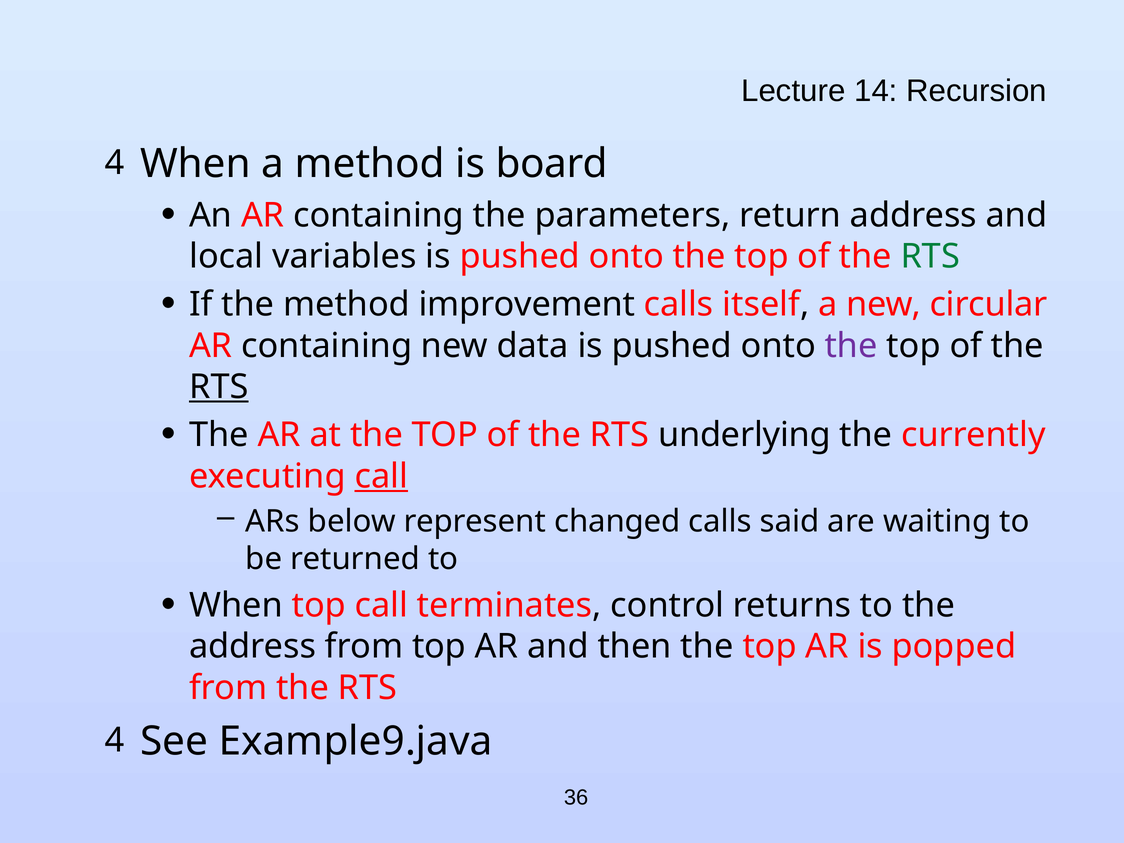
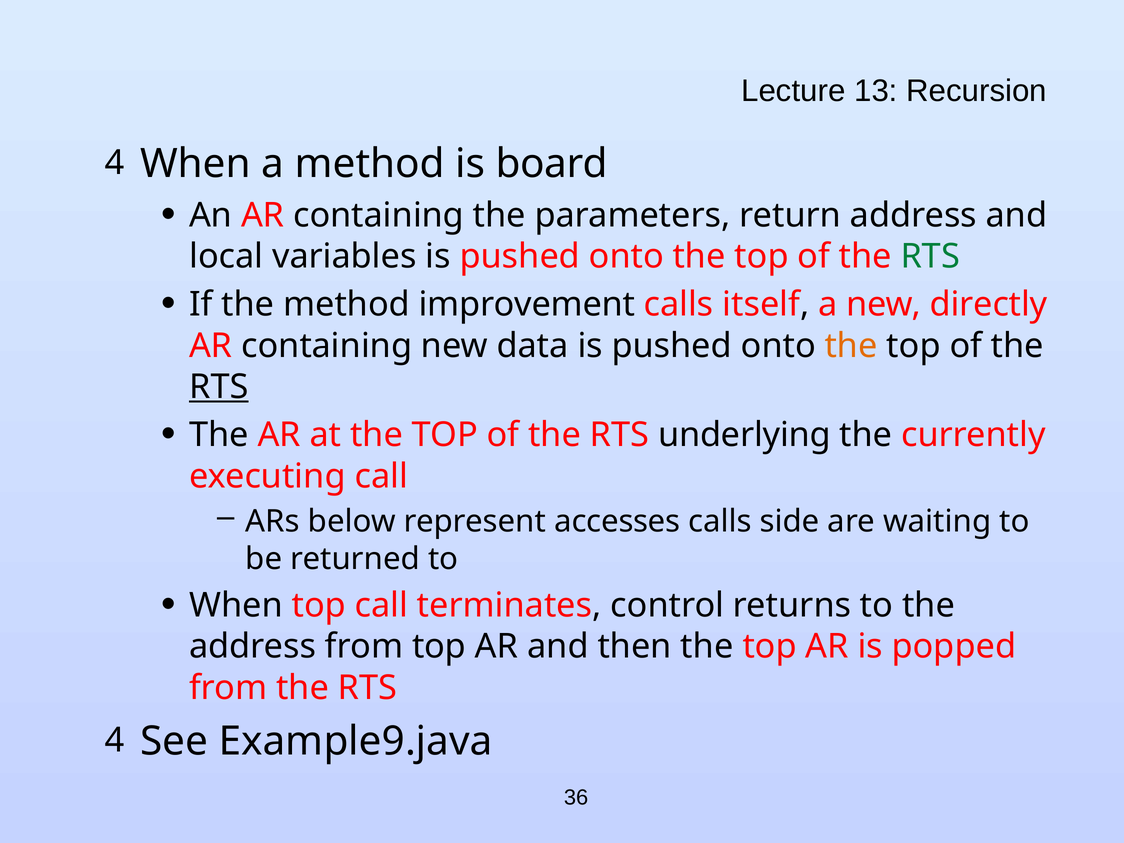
14: 14 -> 13
circular: circular -> directly
the at (851, 346) colour: purple -> orange
call at (381, 476) underline: present -> none
changed: changed -> accesses
said: said -> side
